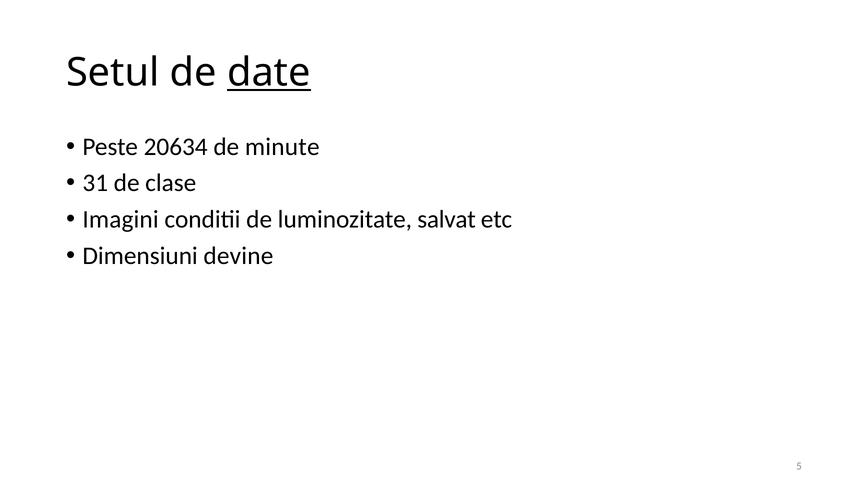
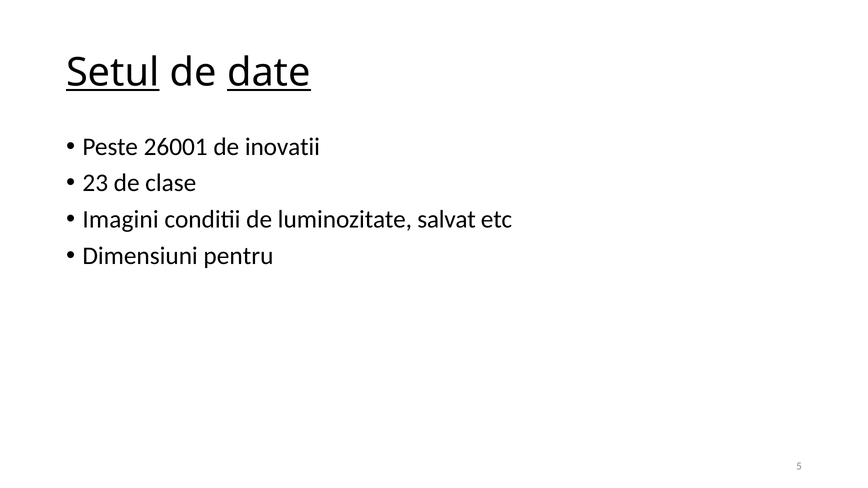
Setul underline: none -> present
20634: 20634 -> 26001
minute: minute -> inovatii
31: 31 -> 23
devine: devine -> pentru
